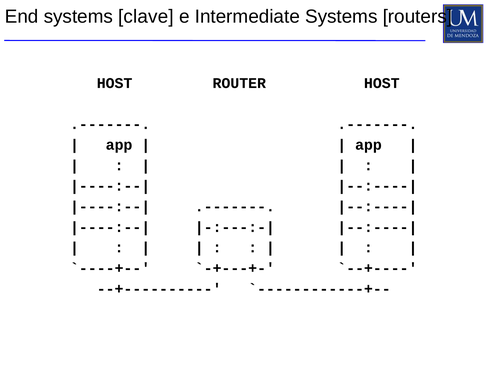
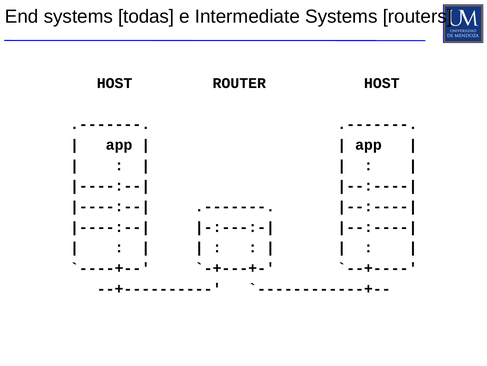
clave: clave -> todas
